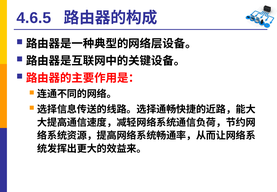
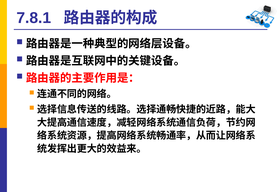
4.6.5: 4.6.5 -> 7.8.1
